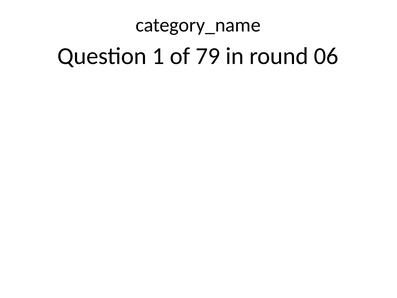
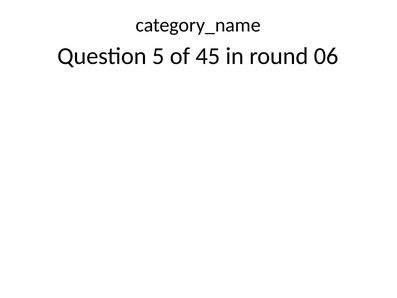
1: 1 -> 5
79: 79 -> 45
